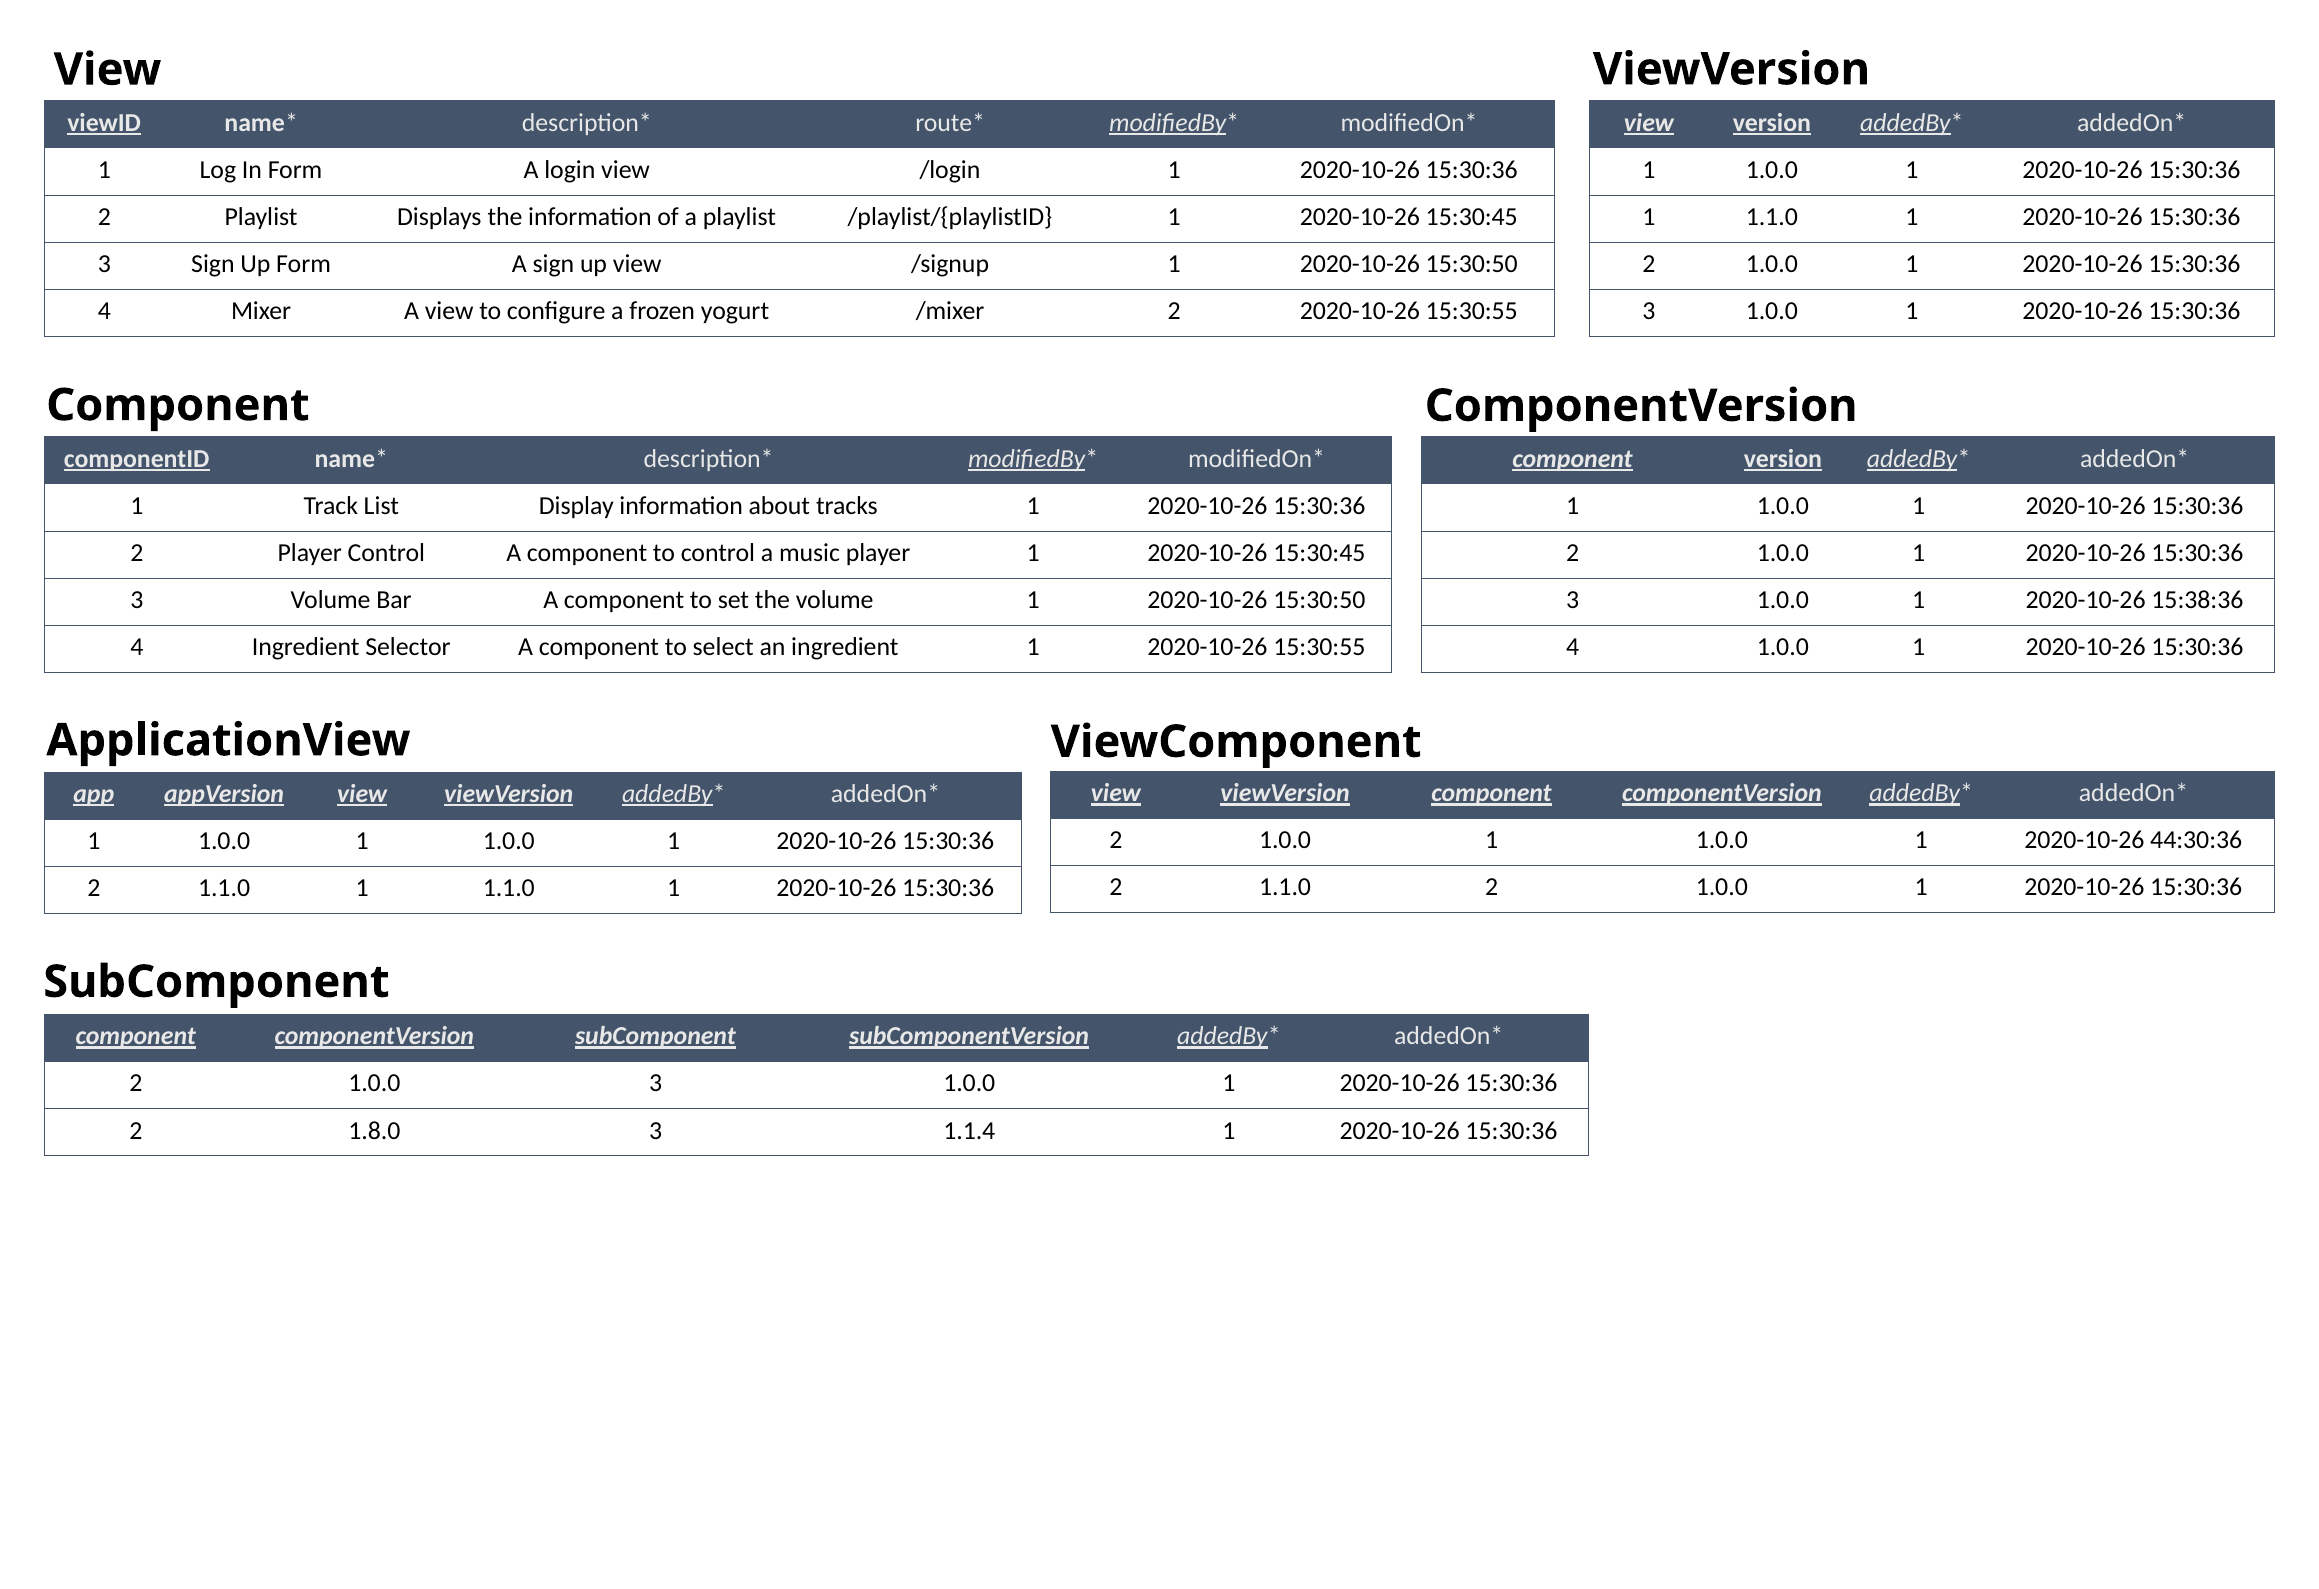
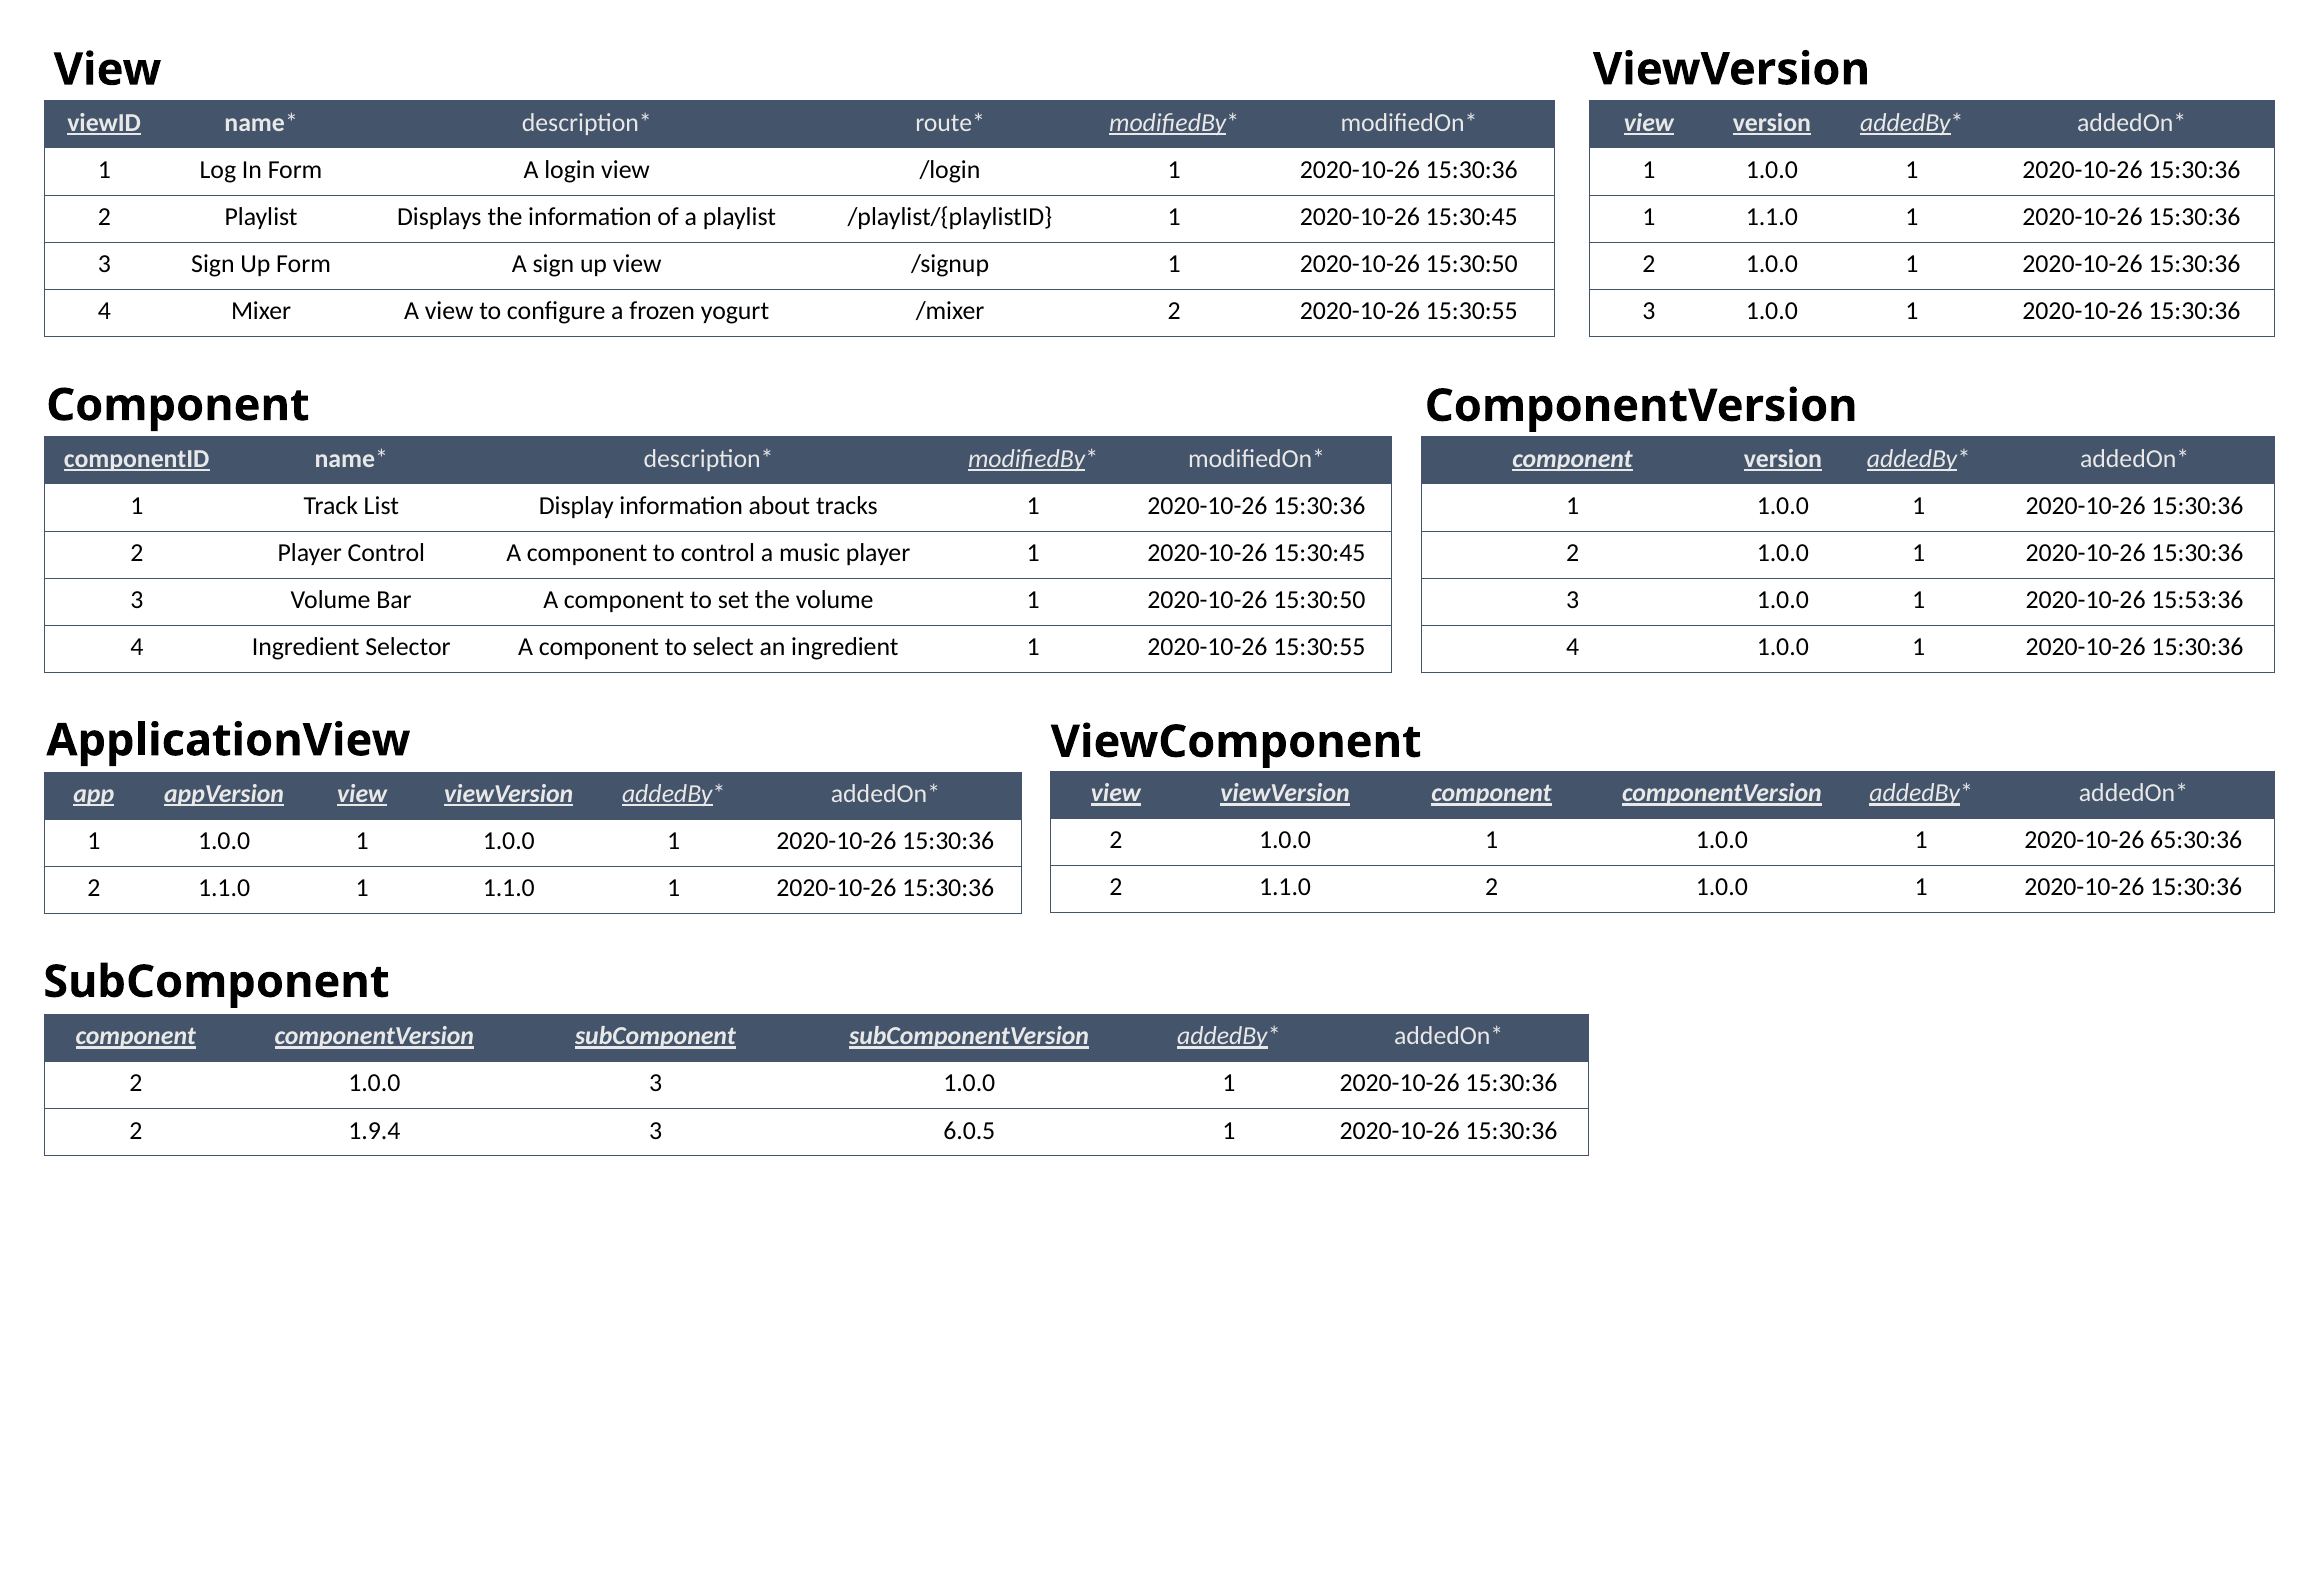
15:38:36: 15:38:36 -> 15:53:36
44:30:36: 44:30:36 -> 65:30:36
1.8.0: 1.8.0 -> 1.9.4
1.1.4: 1.1.4 -> 6.0.5
